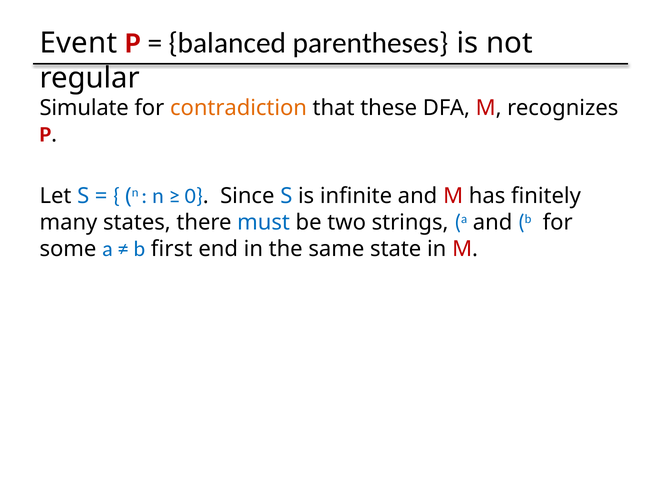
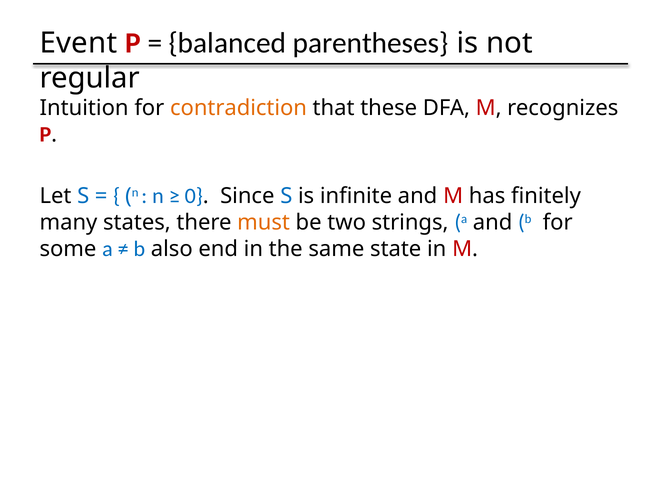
Simulate: Simulate -> Intuition
must colour: blue -> orange
first: first -> also
